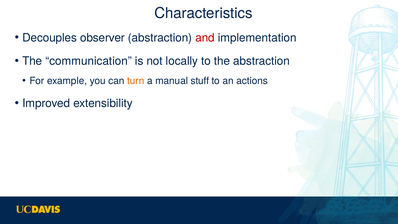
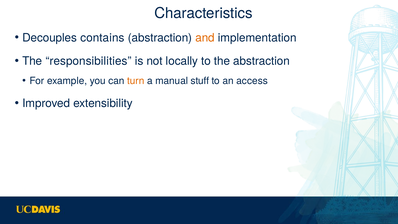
observer: observer -> contains
and colour: red -> orange
communication: communication -> responsibilities
actions: actions -> access
